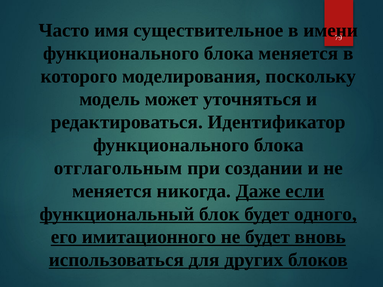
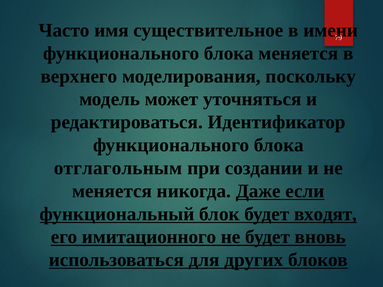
которого: которого -> верхнего
одного: одного -> входят
